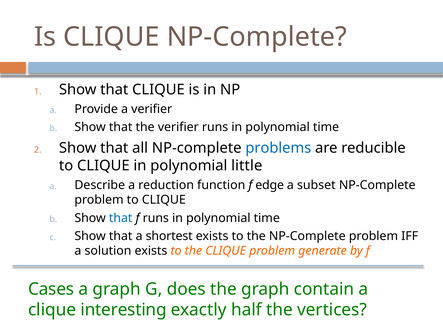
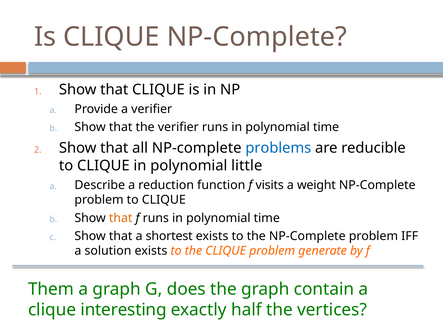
edge: edge -> visits
subset: subset -> weight
that at (121, 218) colour: blue -> orange
Cases: Cases -> Them
